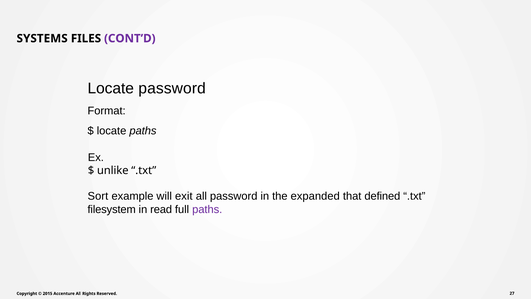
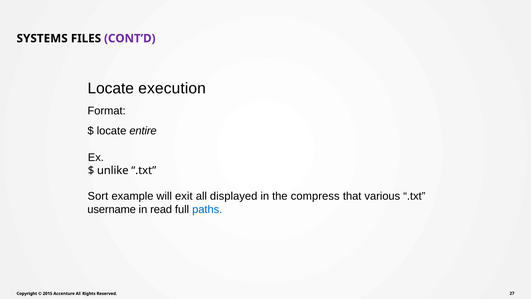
Locate password: password -> execution
locate paths: paths -> entire
all password: password -> displayed
expanded: expanded -> compress
defined: defined -> various
filesystem: filesystem -> username
paths at (207, 209) colour: purple -> blue
